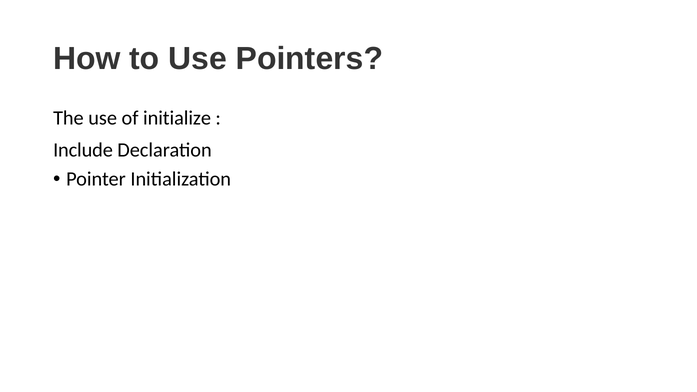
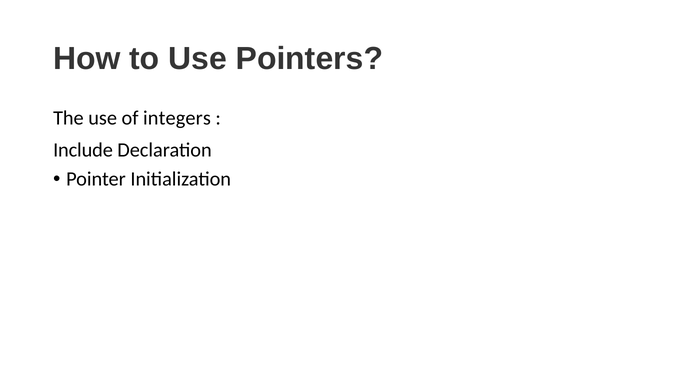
initialize: initialize -> integers
